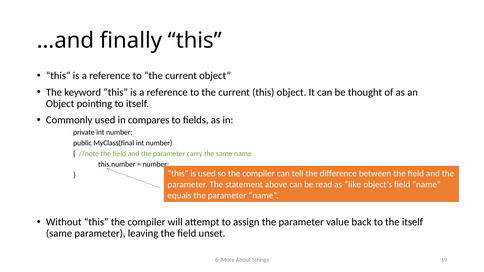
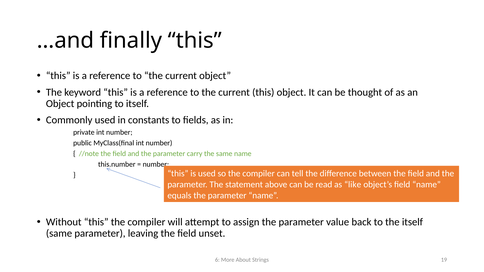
compares: compares -> constants
